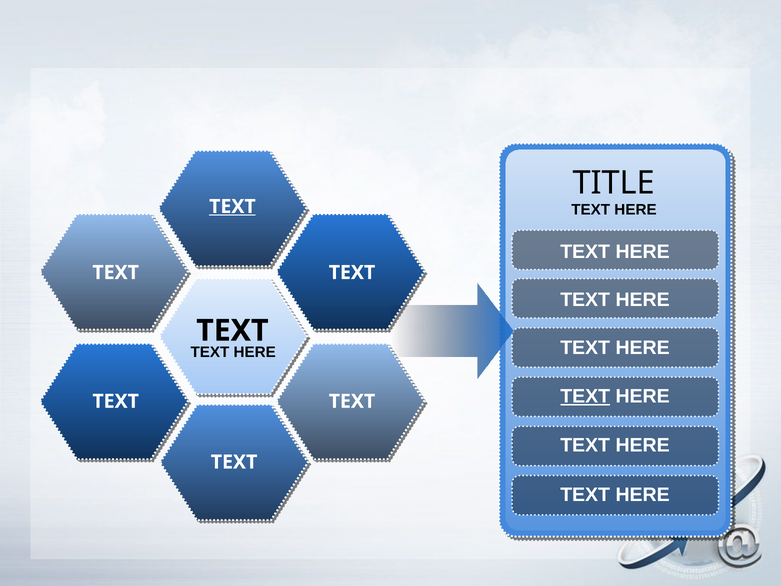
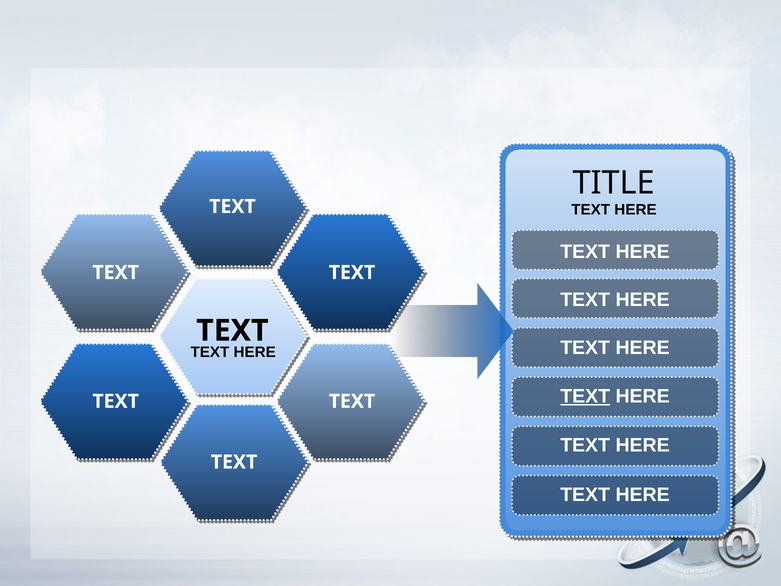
TEXT at (232, 206) underline: present -> none
